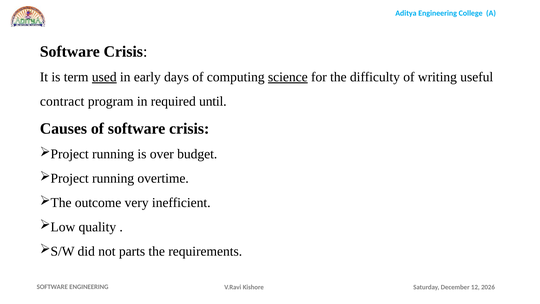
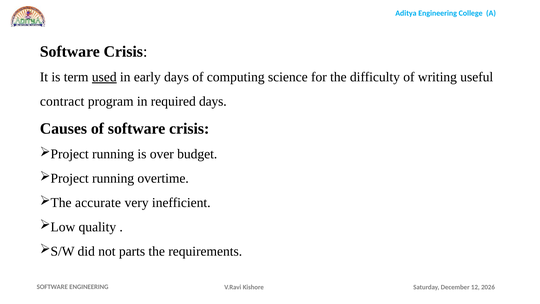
science underline: present -> none
required until: until -> days
outcome: outcome -> accurate
